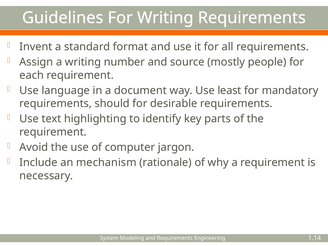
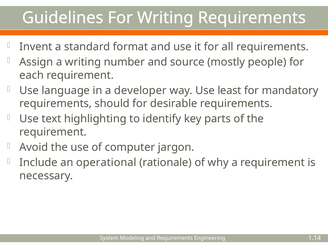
document: document -> developer
mechanism: mechanism -> operational
